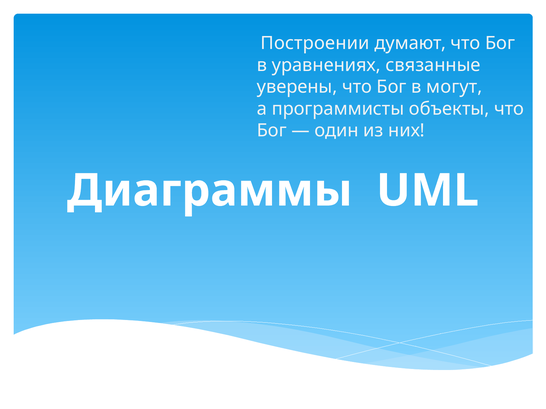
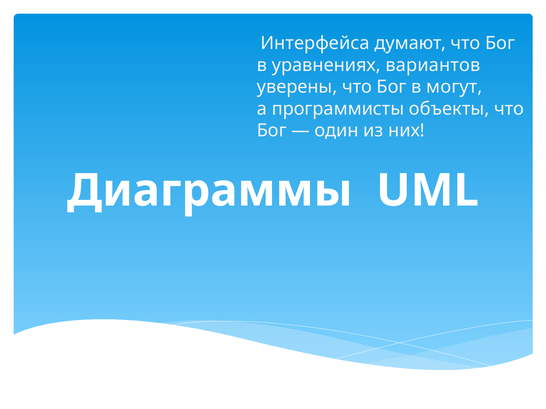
Построении: Построении -> Интерфейса
связанные: связанные -> вариантов
